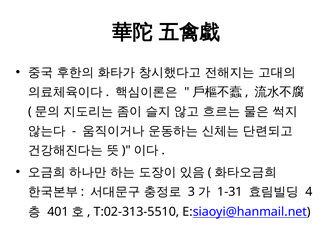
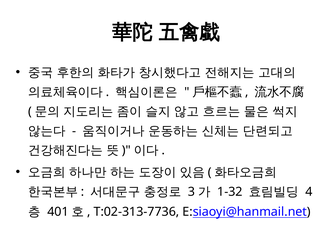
1-31: 1-31 -> 1-32
T:02-313-5510: T:02-313-5510 -> T:02-313-7736
